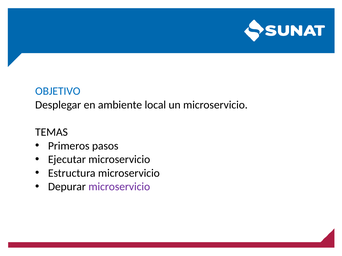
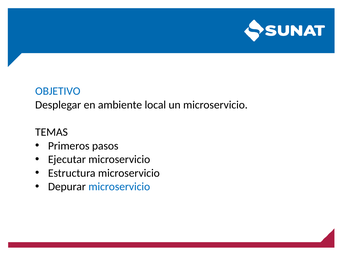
microservicio at (119, 187) colour: purple -> blue
